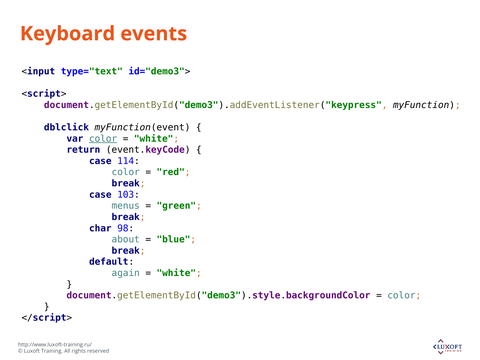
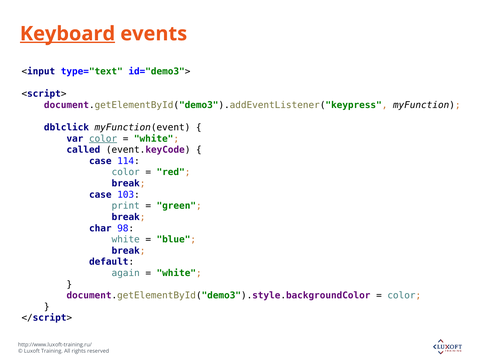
Keyboard underline: none -> present
return: return -> called
menus: menus -> print
about at (126, 239): about -> white
